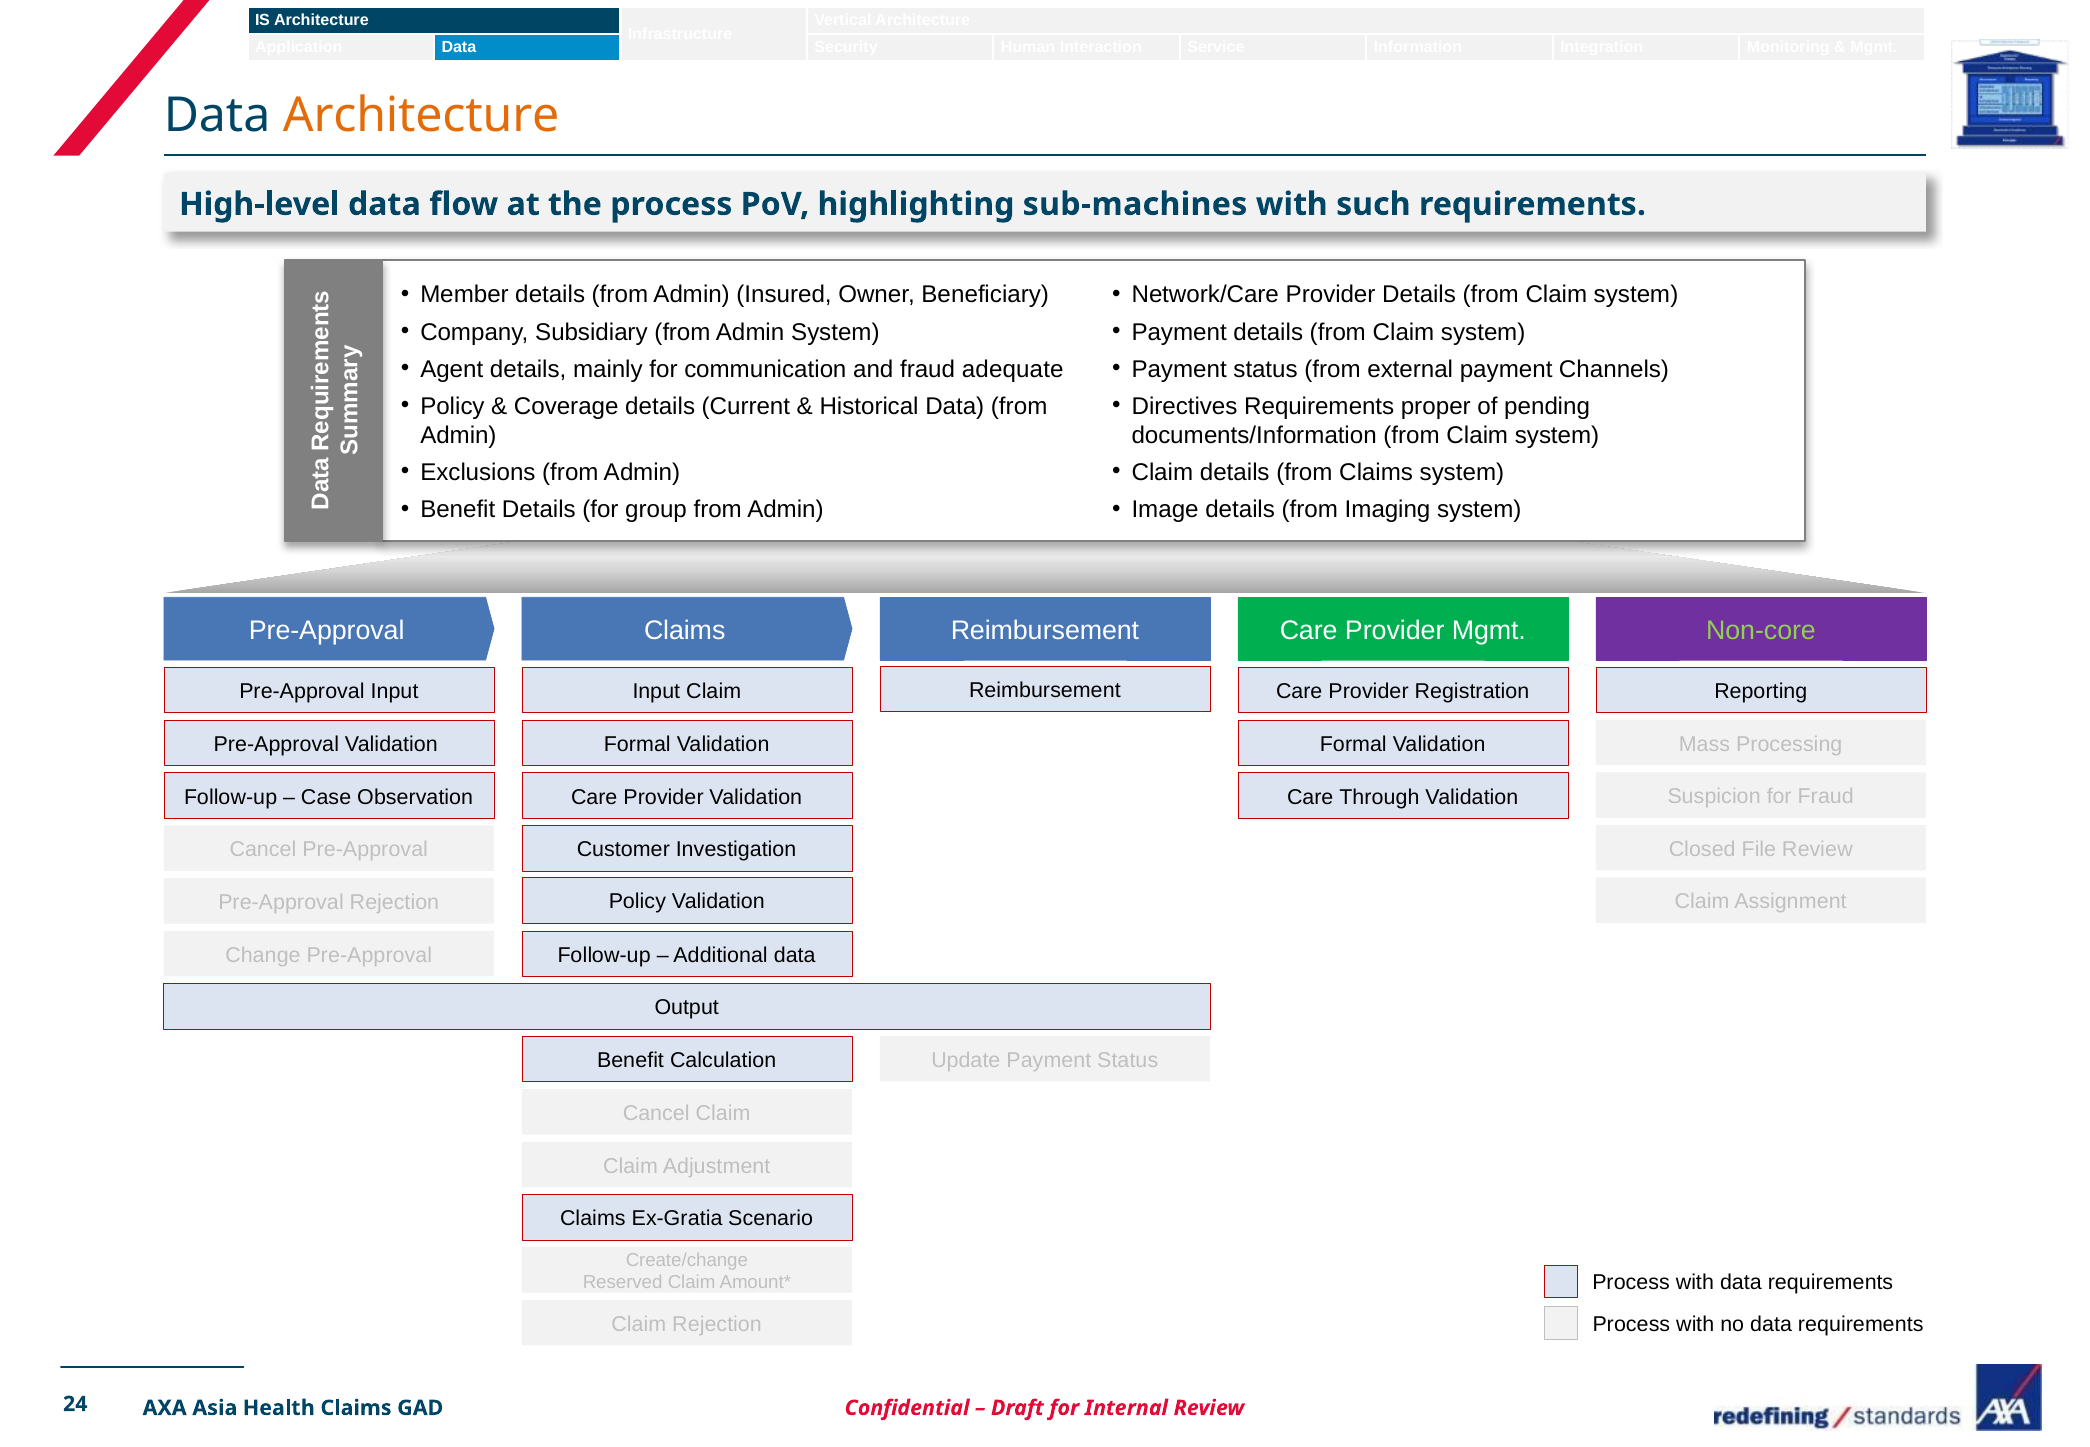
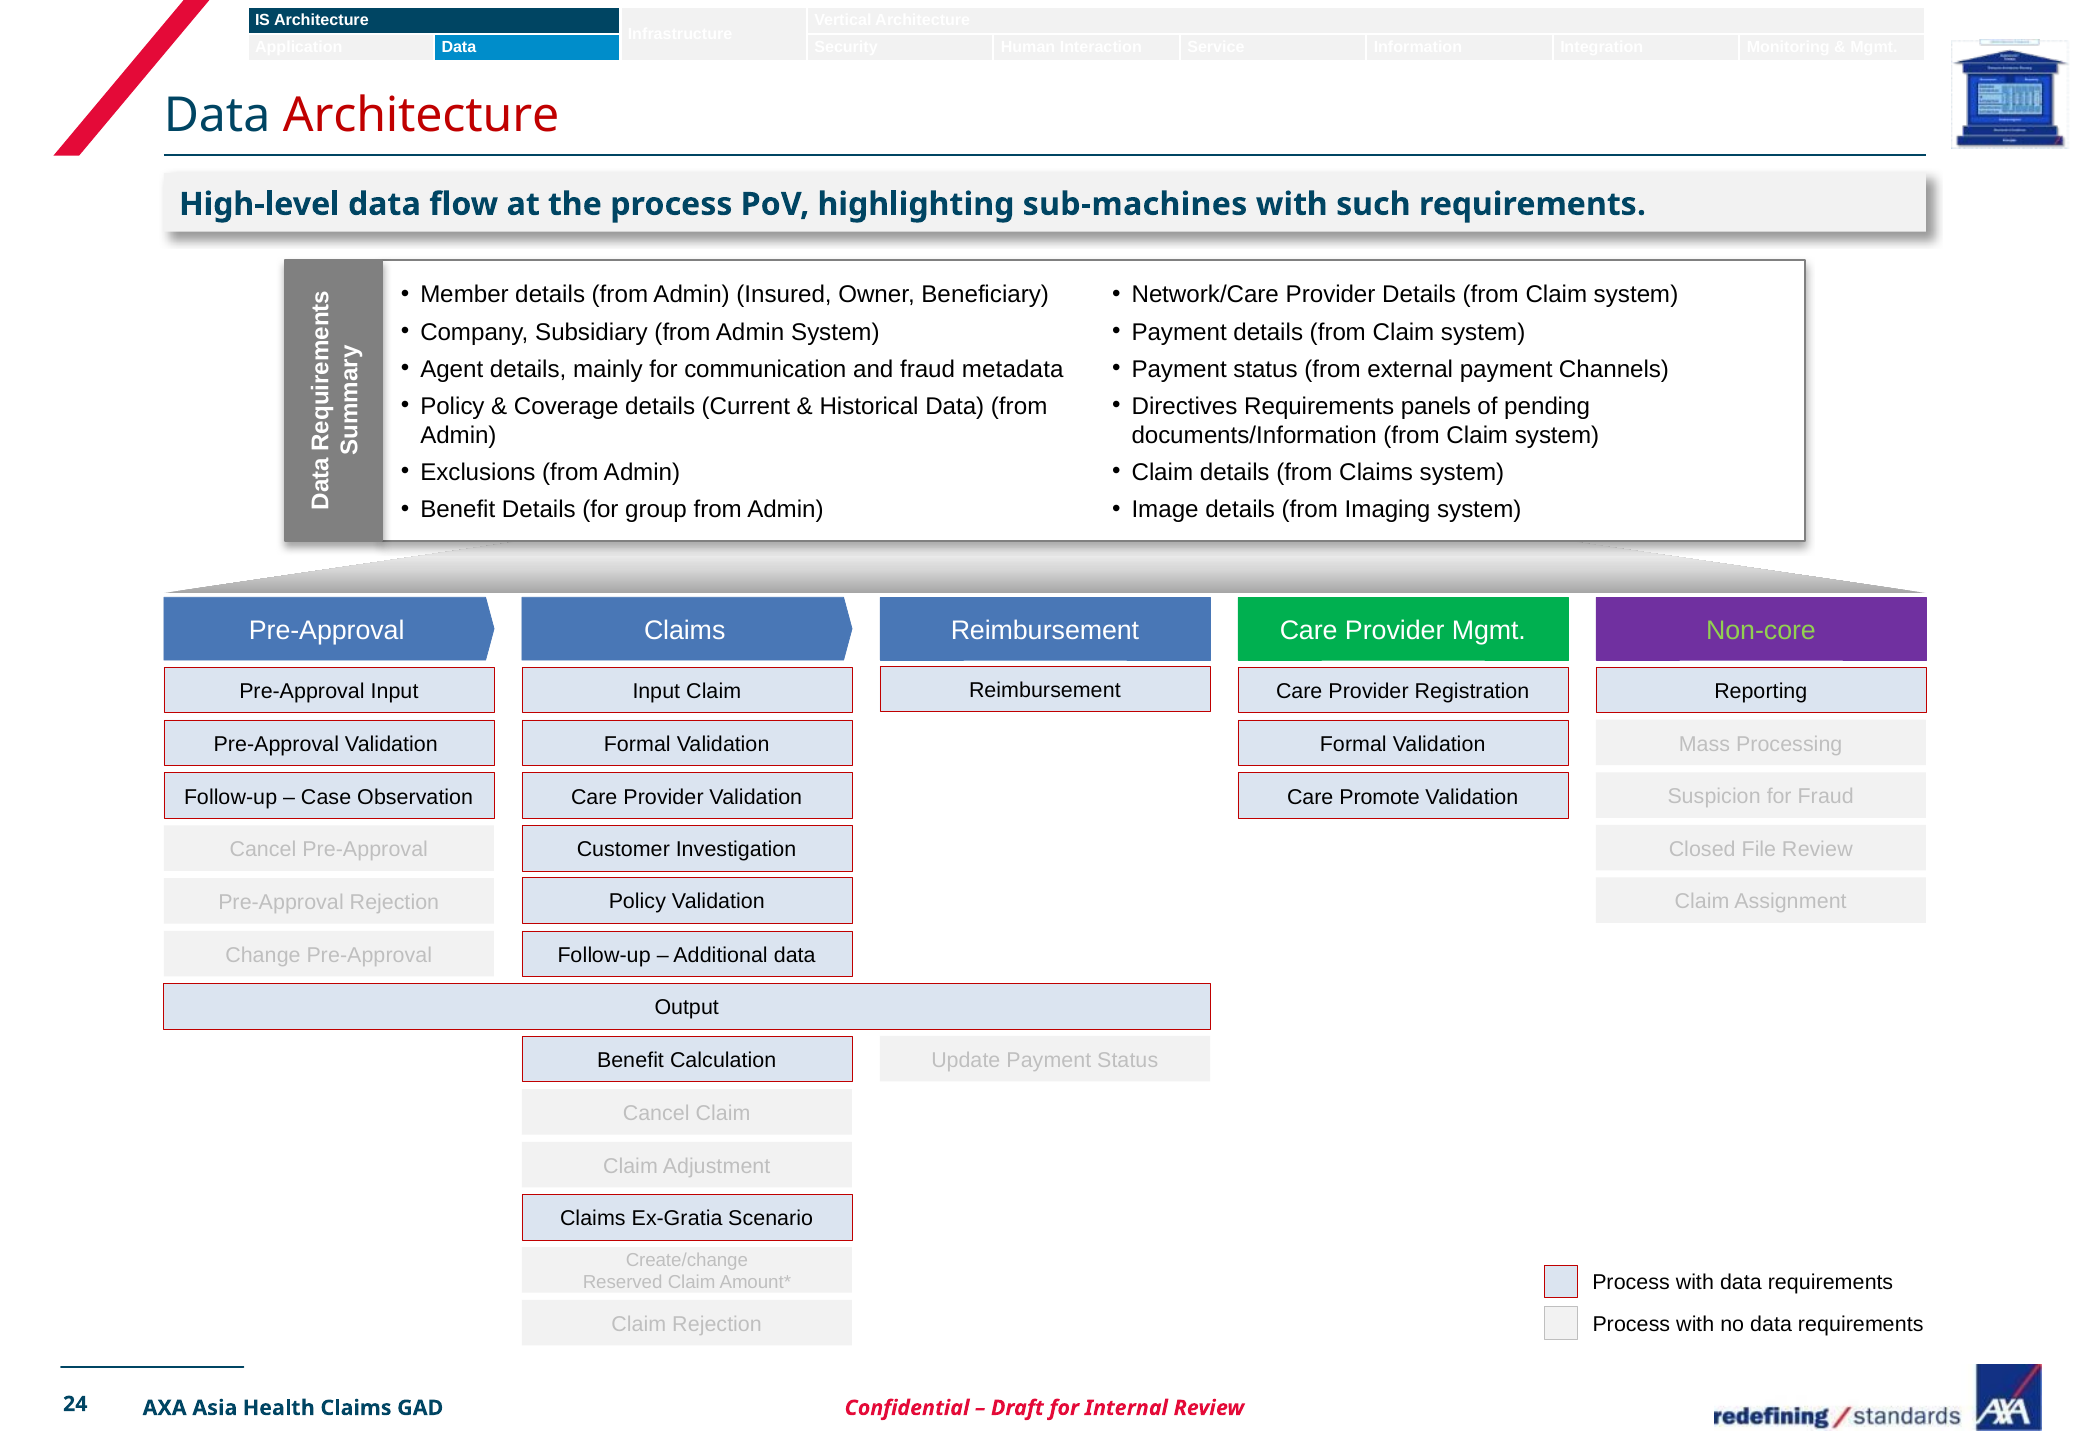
Architecture at (421, 116) colour: orange -> red
adequate: adequate -> metadata
proper: proper -> panels
Through: Through -> Promote
